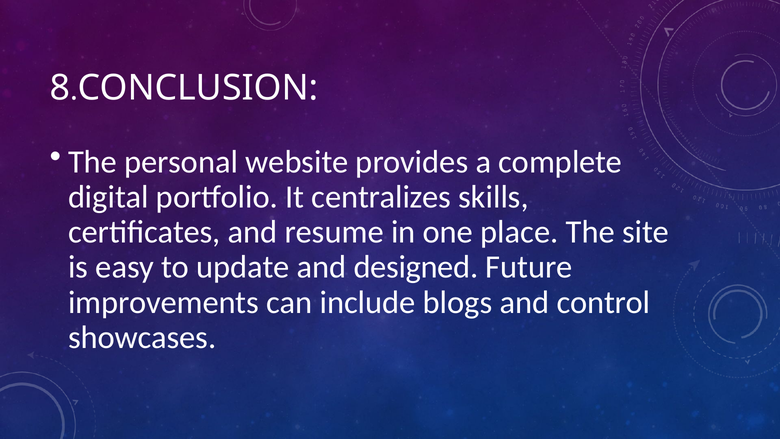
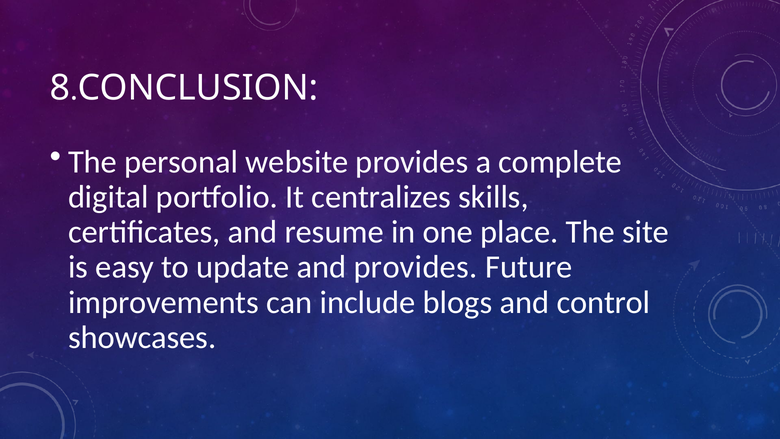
and designed: designed -> provides
